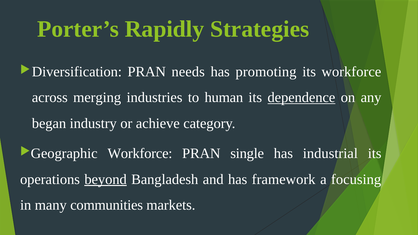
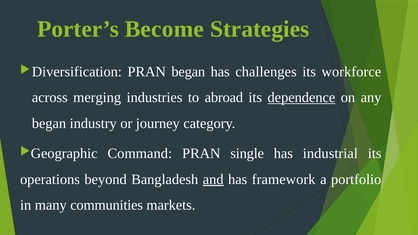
Rapidly: Rapidly -> Become
PRAN needs: needs -> began
promoting: promoting -> challenges
human: human -> abroad
achieve: achieve -> journey
Workforce at (140, 154): Workforce -> Command
beyond underline: present -> none
and underline: none -> present
focusing: focusing -> portfolio
